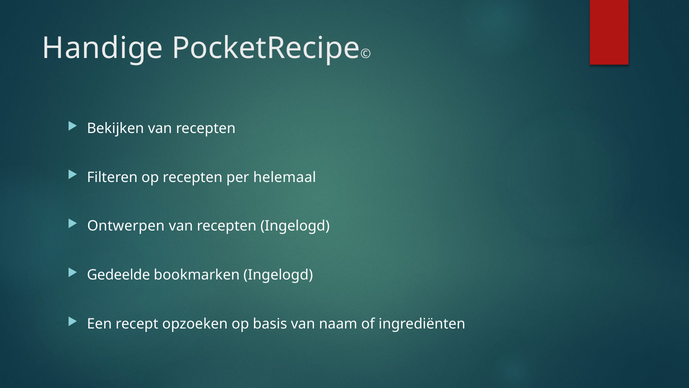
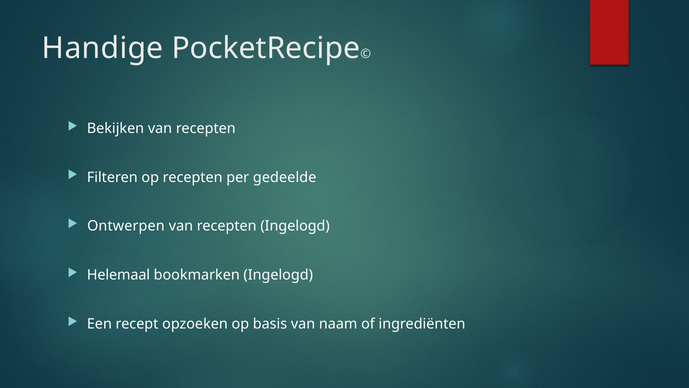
helemaal: helemaal -> gedeelde
Gedeelde: Gedeelde -> Helemaal
